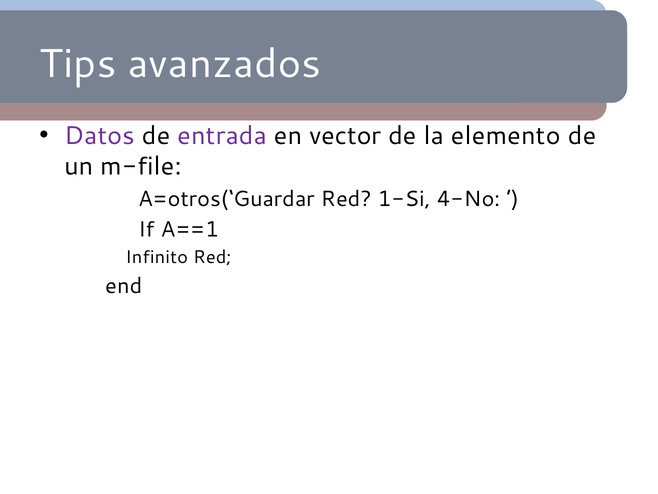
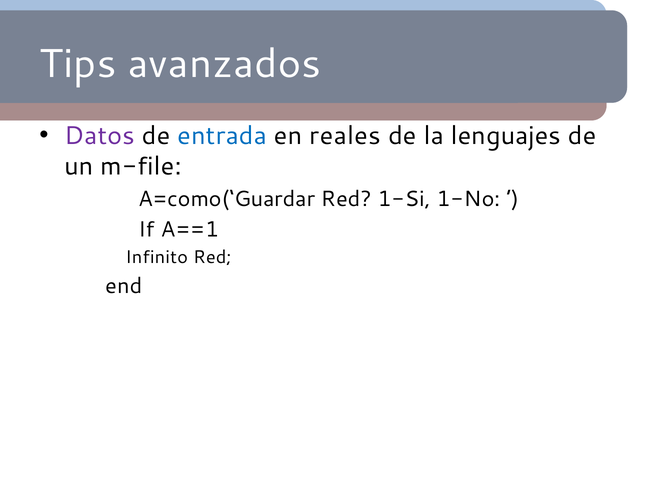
entrada colour: purple -> blue
vector: vector -> reales
elemento: elemento -> lenguajes
A=otros(‘Guardar: A=otros(‘Guardar -> A=como(‘Guardar
4-No: 4-No -> 1-No
